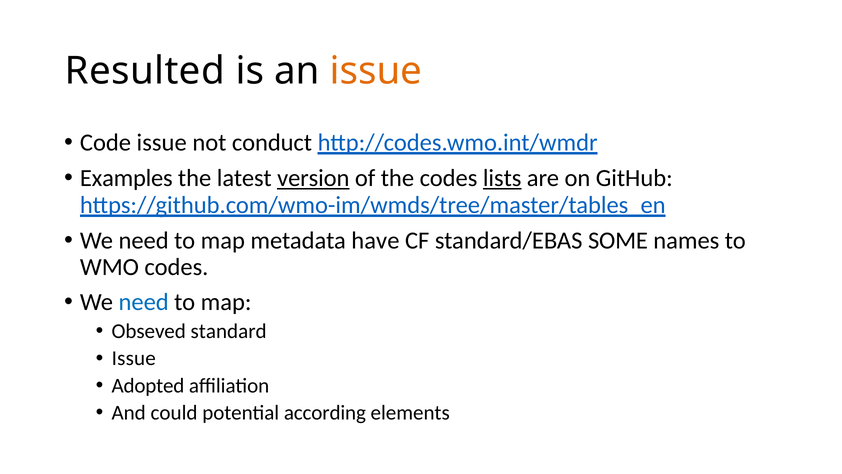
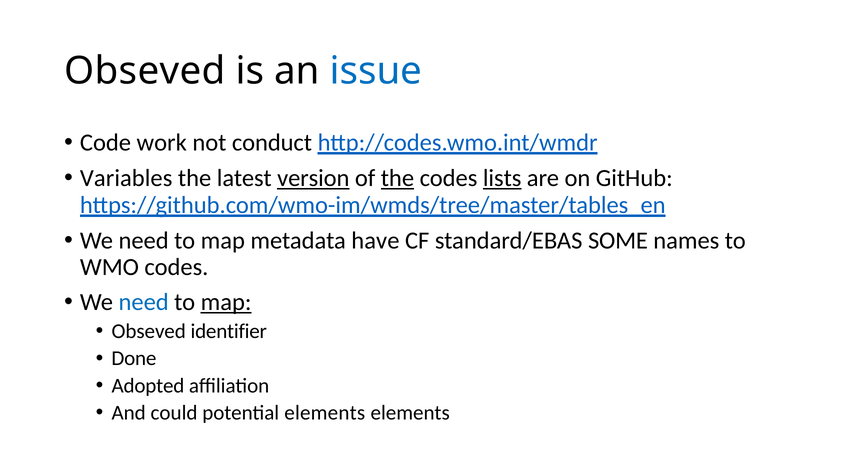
Resulted at (145, 71): Resulted -> Obseved
issue at (376, 71) colour: orange -> blue
Code issue: issue -> work
Examples: Examples -> Variables
the at (397, 178) underline: none -> present
map at (226, 302) underline: none -> present
standard: standard -> identifier
Issue at (134, 358): Issue -> Done
potential according: according -> elements
